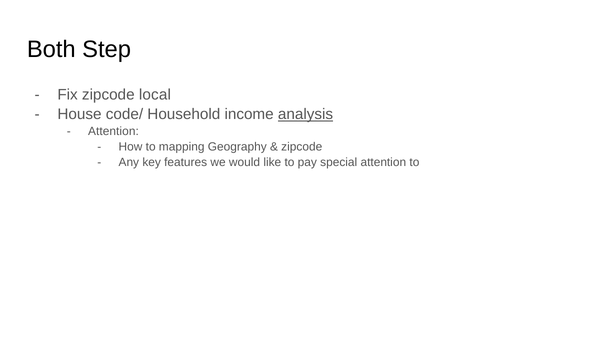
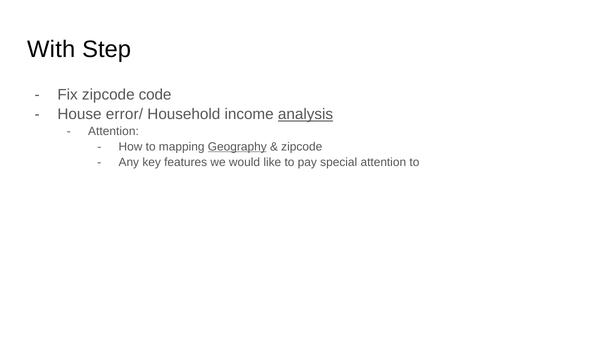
Both: Both -> With
local: local -> code
code/: code/ -> error/
Geography underline: none -> present
